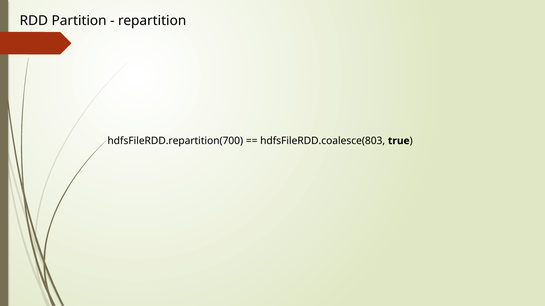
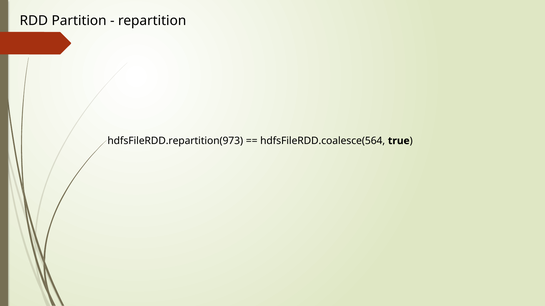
hdfsFileRDD.repartition(700: hdfsFileRDD.repartition(700 -> hdfsFileRDD.repartition(973
hdfsFileRDD.coalesce(803: hdfsFileRDD.coalesce(803 -> hdfsFileRDD.coalesce(564
